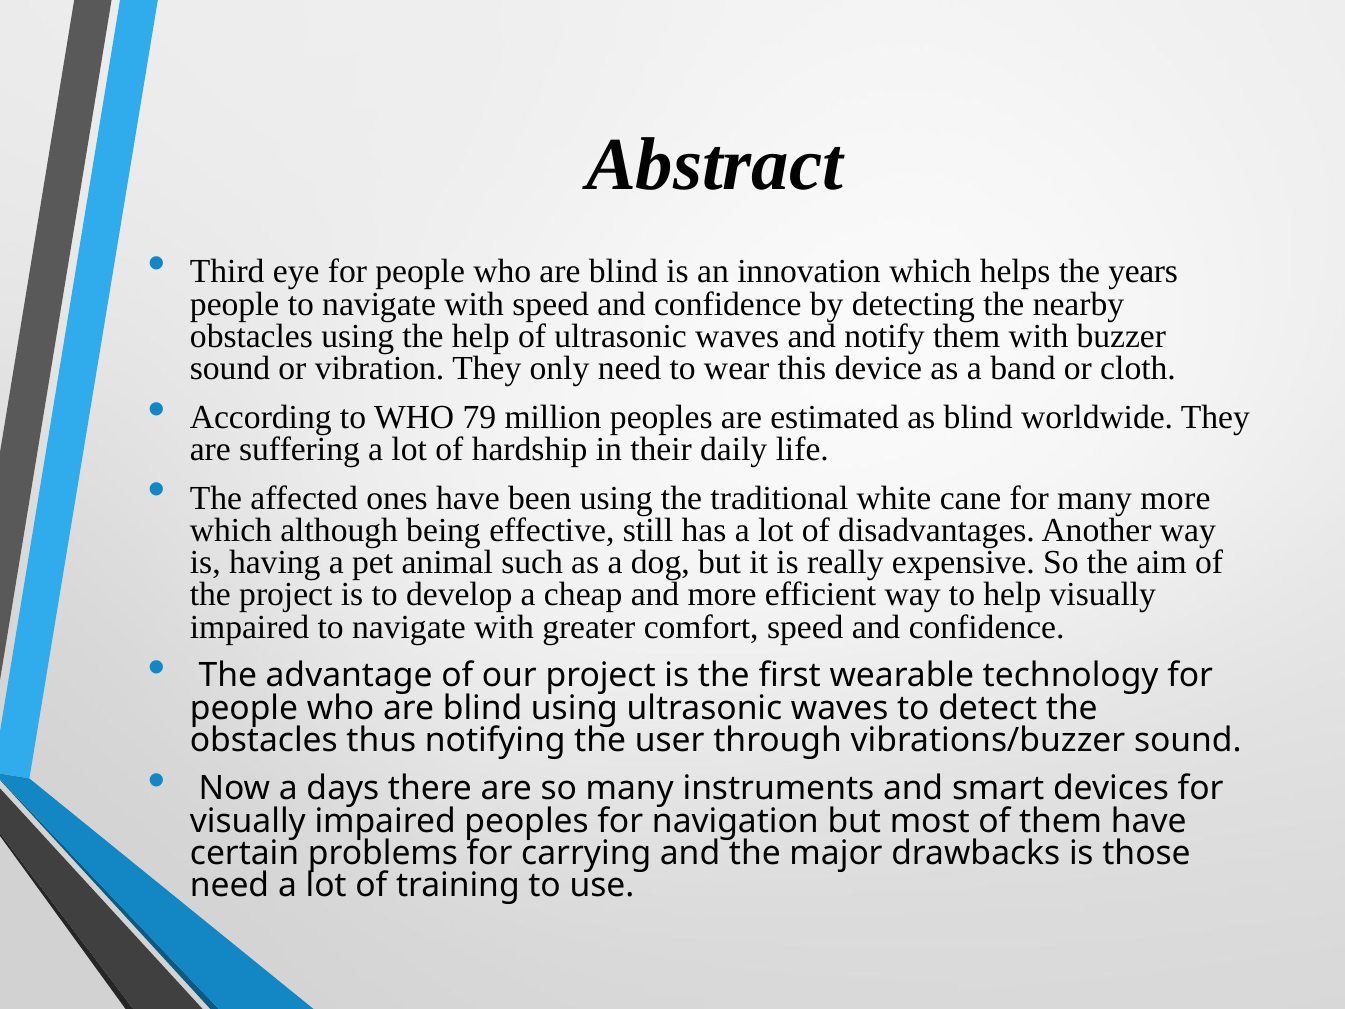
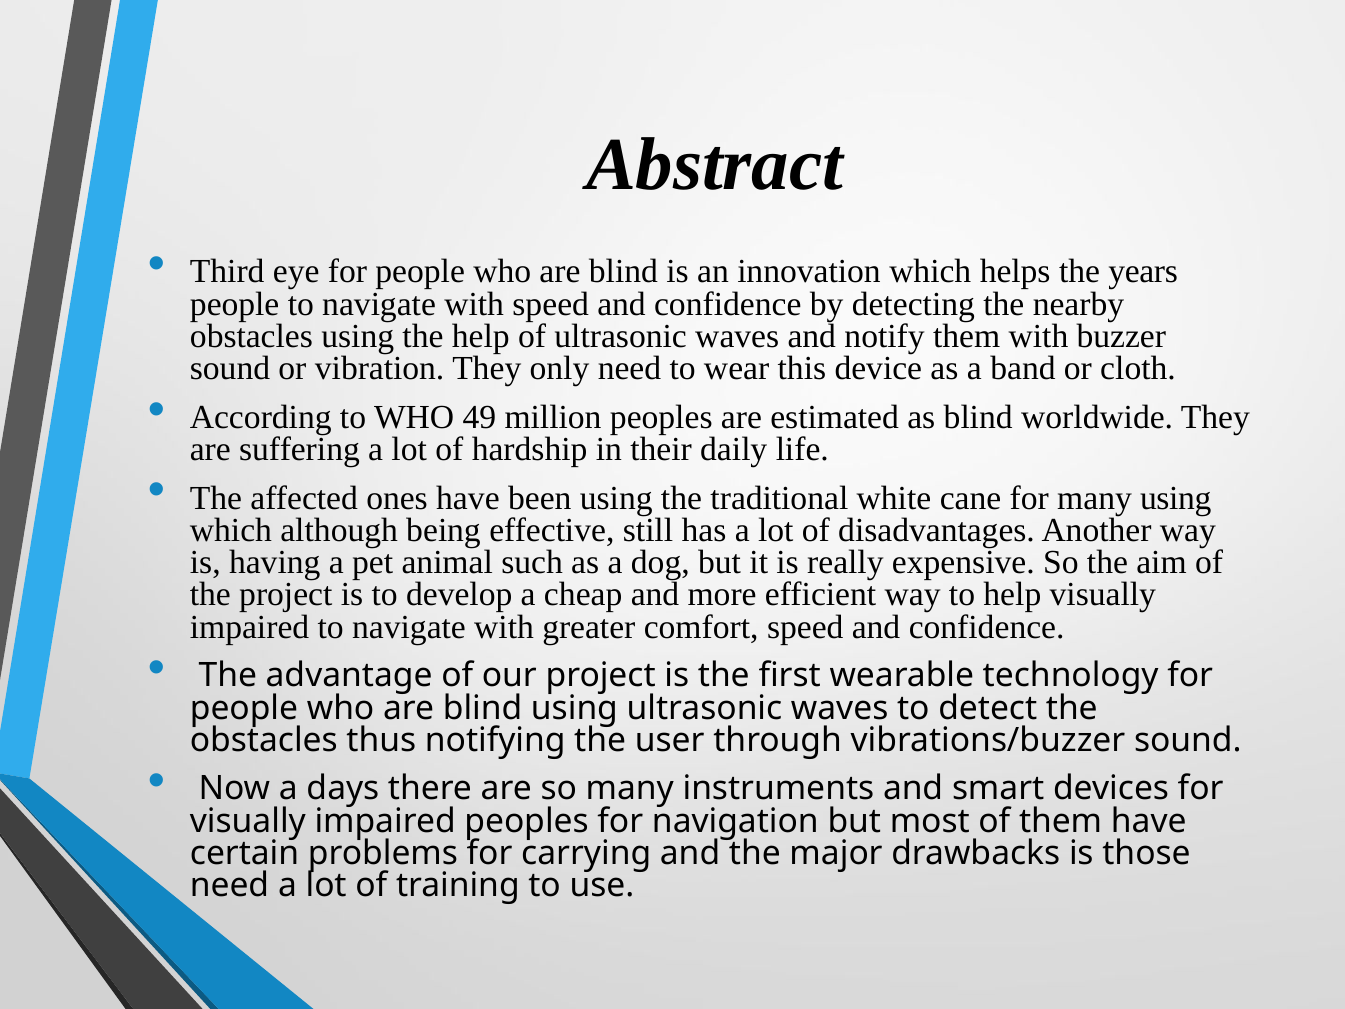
79: 79 -> 49
many more: more -> using
